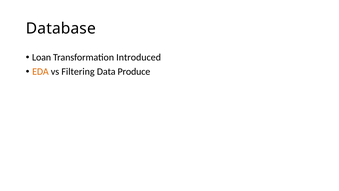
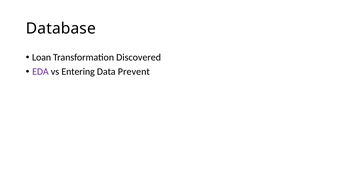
Introduced: Introduced -> Discovered
EDA colour: orange -> purple
Filtering: Filtering -> Entering
Produce: Produce -> Prevent
